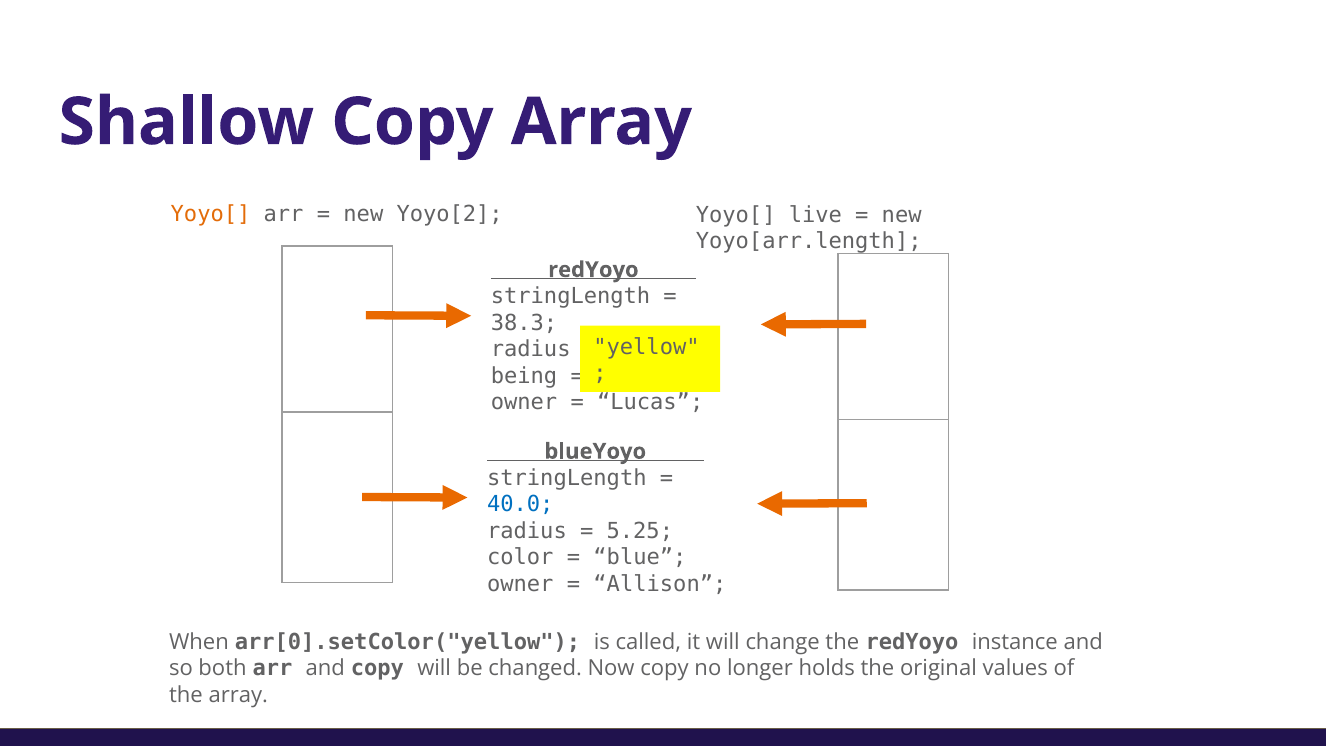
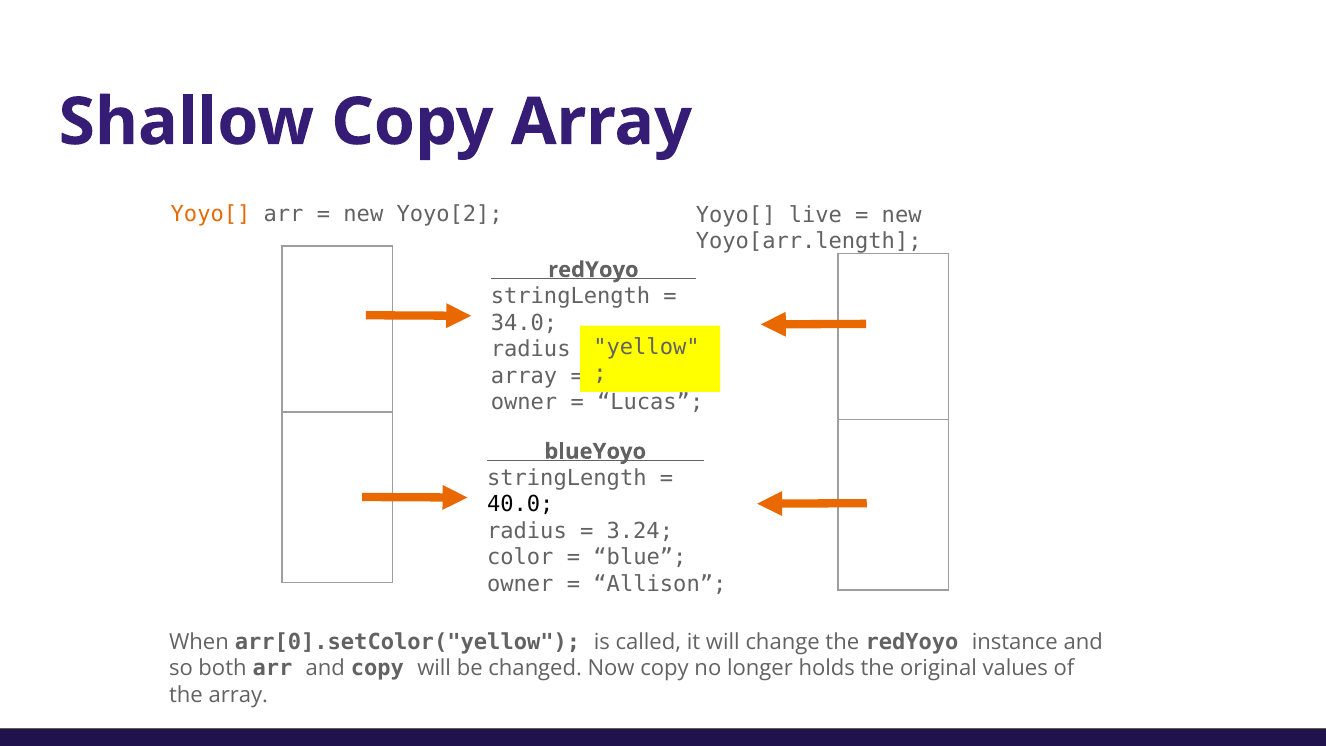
38.3: 38.3 -> 34.0
being at (524, 376): being -> array
40.0 colour: blue -> black
5.25: 5.25 -> 3.24
